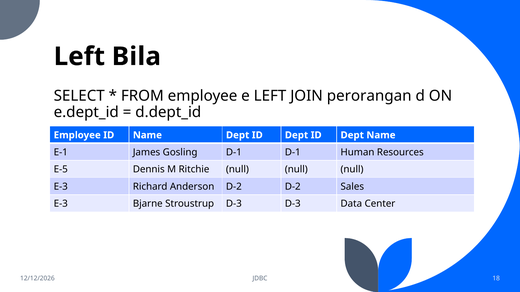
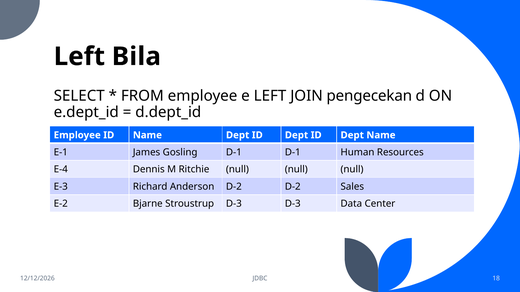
perorangan: perorangan -> pengecekan
E-5: E-5 -> E-4
E-3 at (61, 204): E-3 -> E-2
